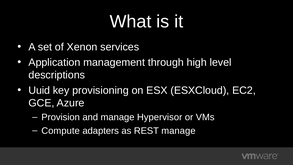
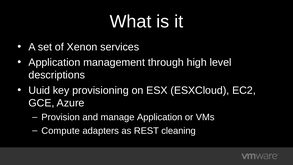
manage Hypervisor: Hypervisor -> Application
REST manage: manage -> cleaning
